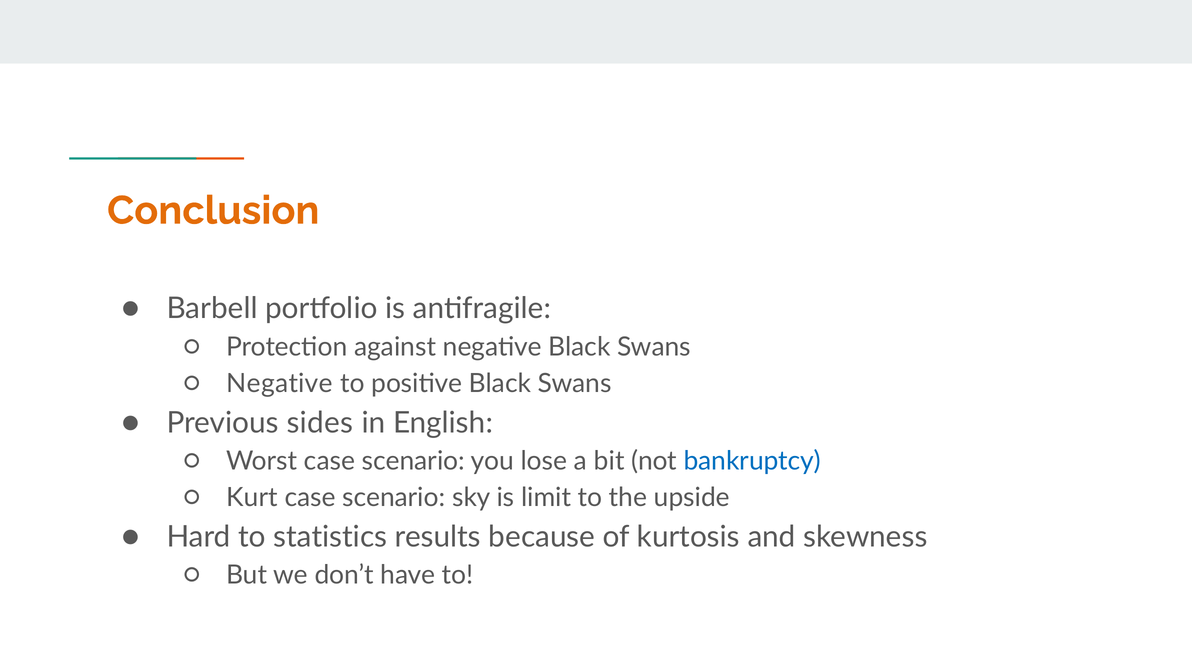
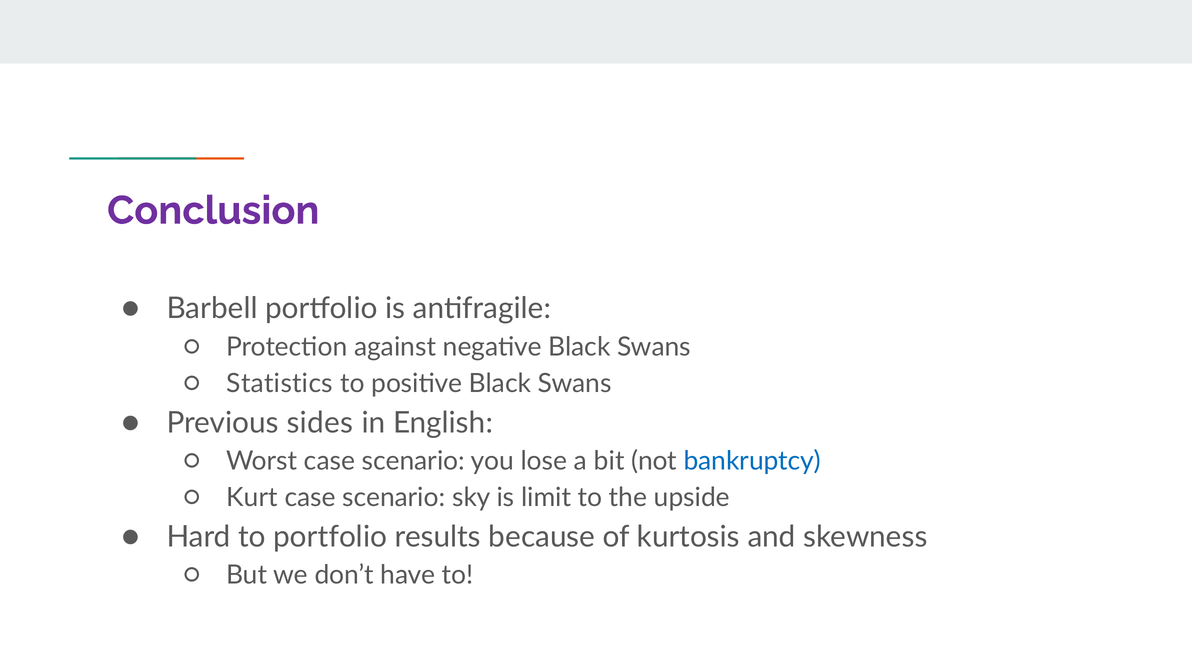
Conclusion colour: orange -> purple
Negative at (280, 383): Negative -> Statistics
to statistics: statistics -> portfolio
